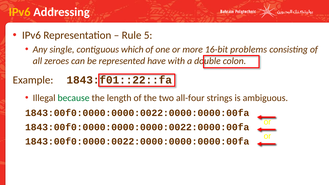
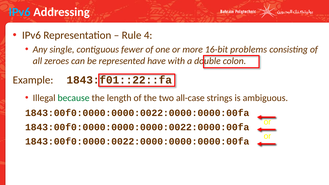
IPv6 at (20, 12) colour: yellow -> light blue
5: 5 -> 4
which: which -> fewer
all-four: all-four -> all-case
